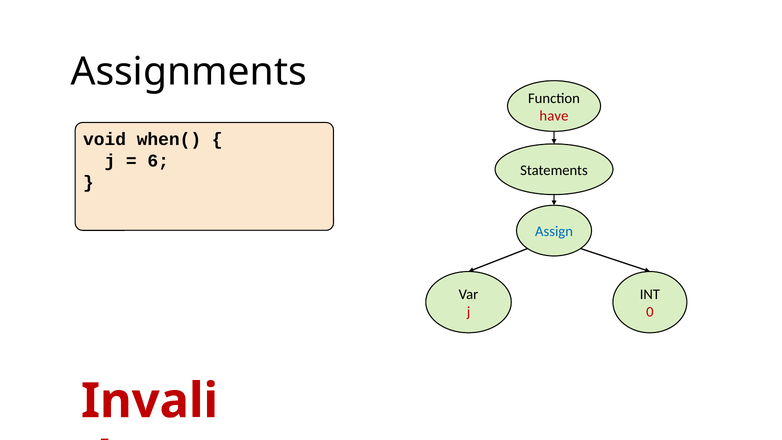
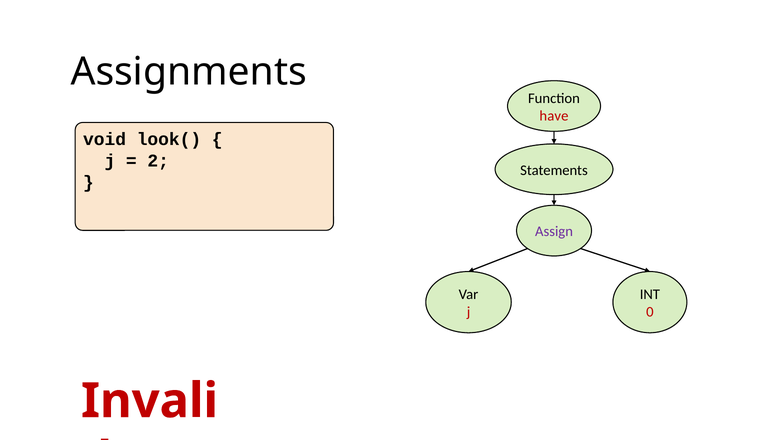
when(: when( -> look(
6: 6 -> 2
Assign colour: blue -> purple
